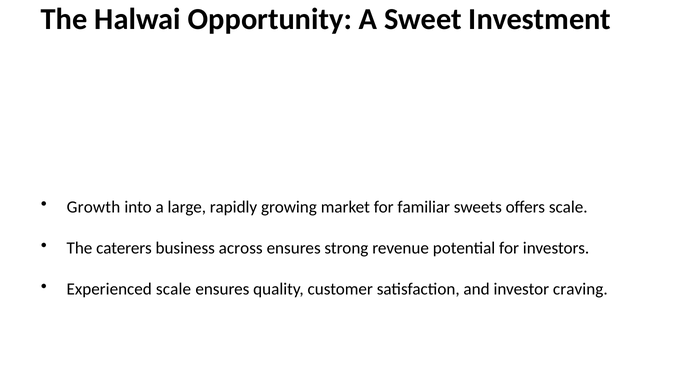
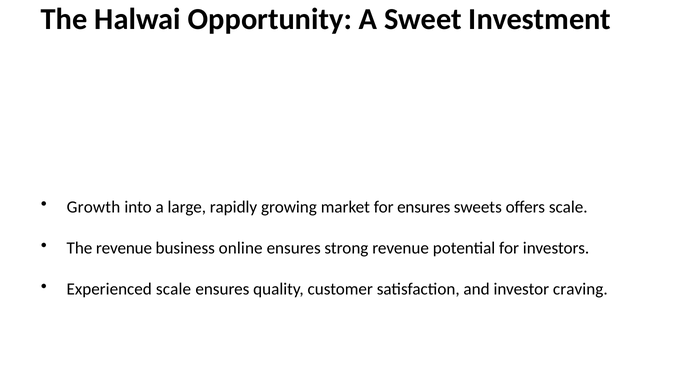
for familiar: familiar -> ensures
The caterers: caterers -> revenue
across: across -> online
